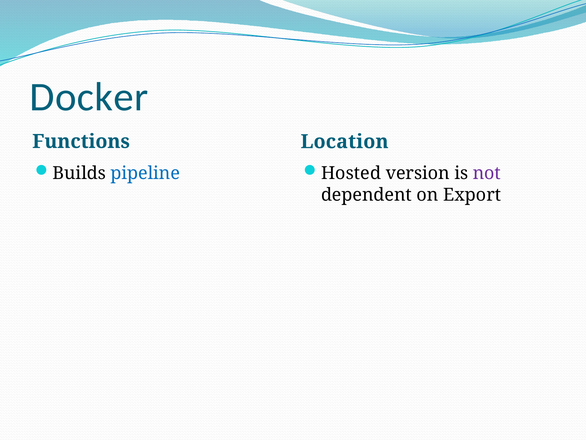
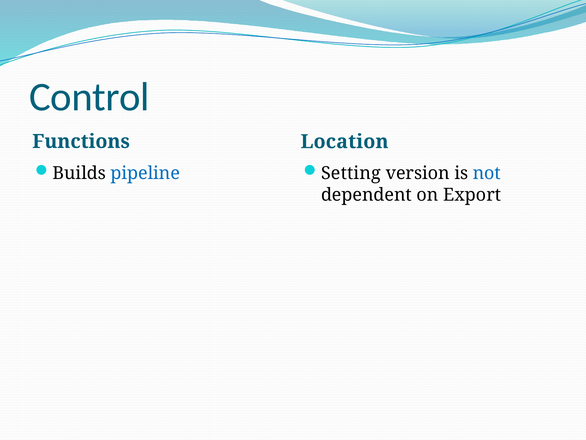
Docker: Docker -> Control
Hosted: Hosted -> Setting
not colour: purple -> blue
